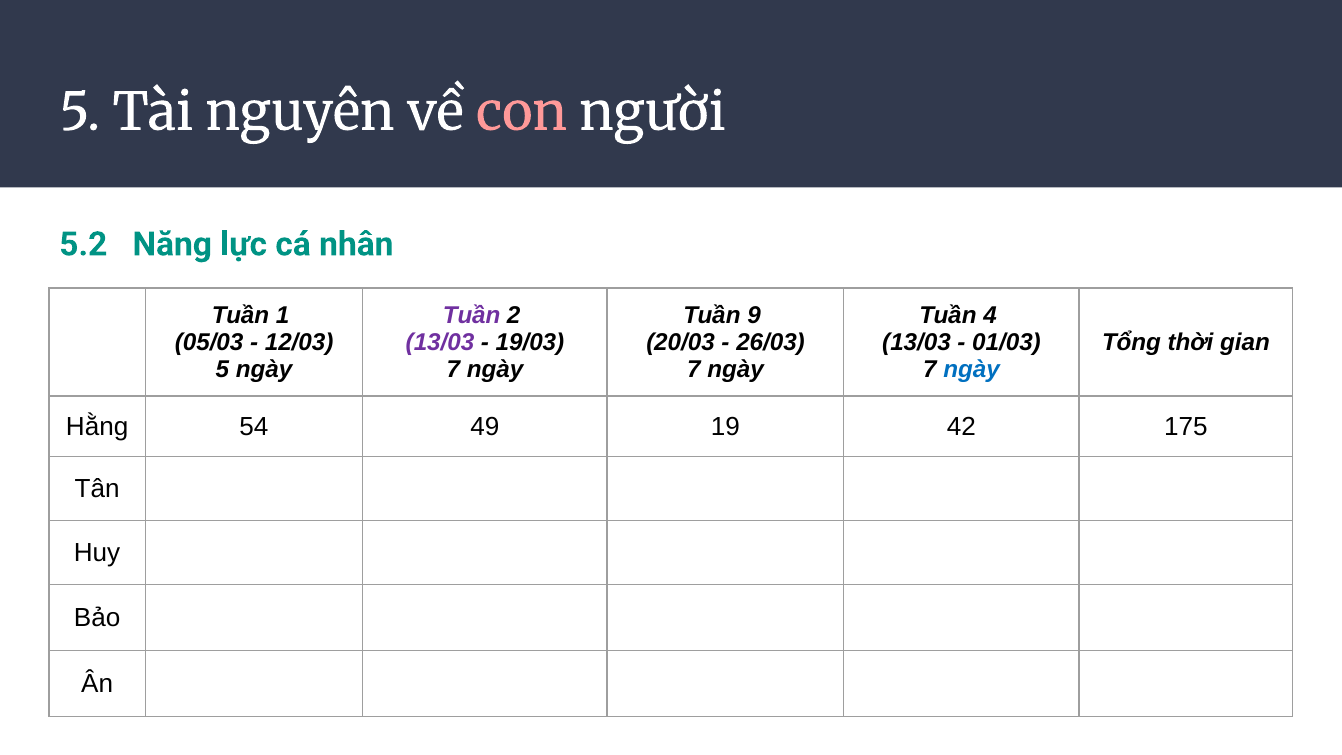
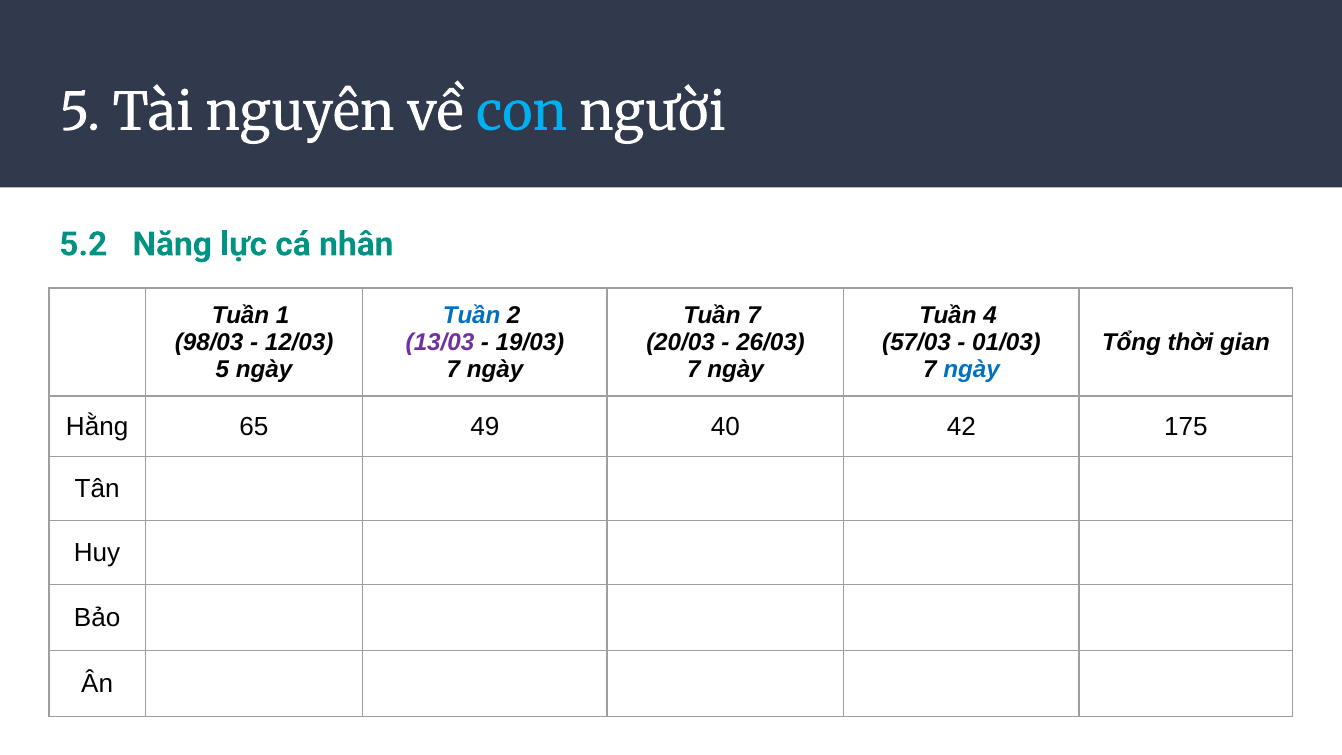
con colour: pink -> light blue
Tuần at (472, 315) colour: purple -> blue
Tuần 9: 9 -> 7
05/03: 05/03 -> 98/03
13/03 at (917, 342): 13/03 -> 57/03
54: 54 -> 65
19: 19 -> 40
